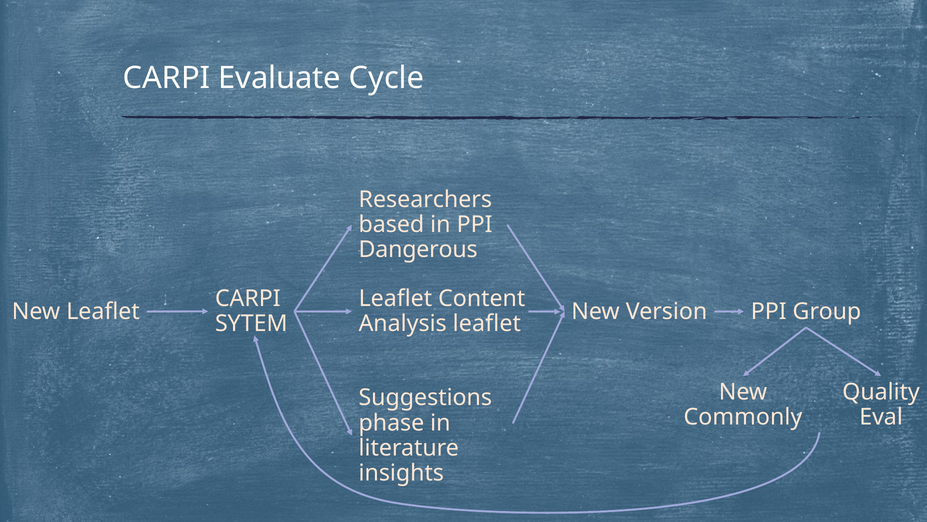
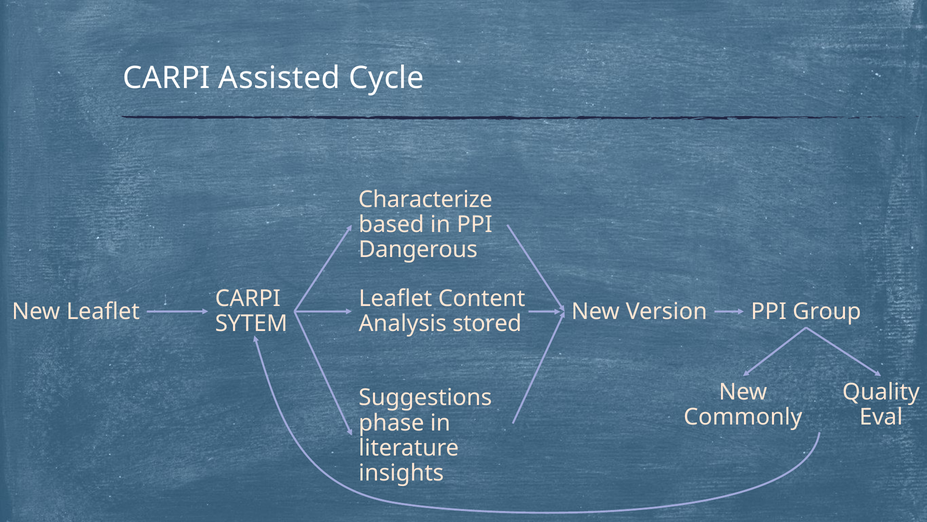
Evaluate: Evaluate -> Assisted
Researchers: Researchers -> Characterize
Analysis leaflet: leaflet -> stored
